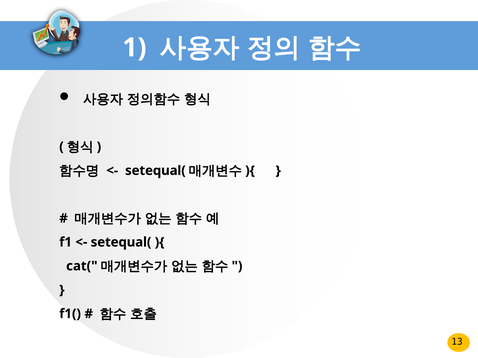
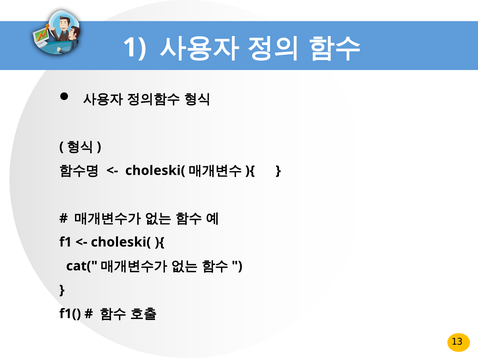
setequal( at (155, 171): setequal( -> choleski(
setequal( at (121, 242): setequal( -> choleski(
